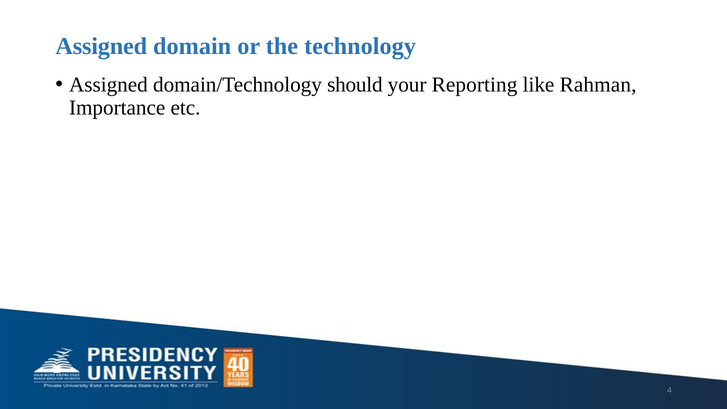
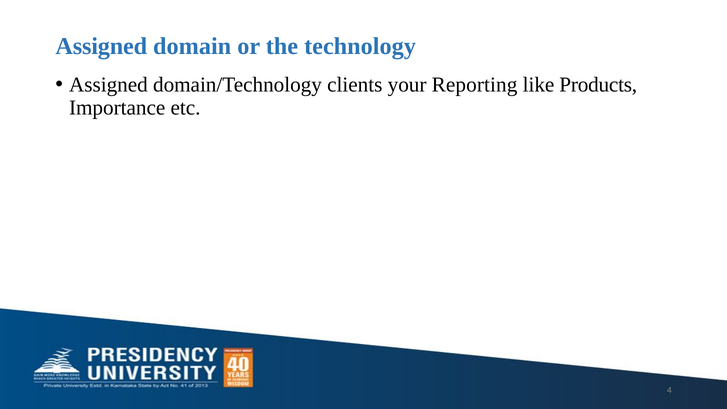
should: should -> clients
Rahman: Rahman -> Products
